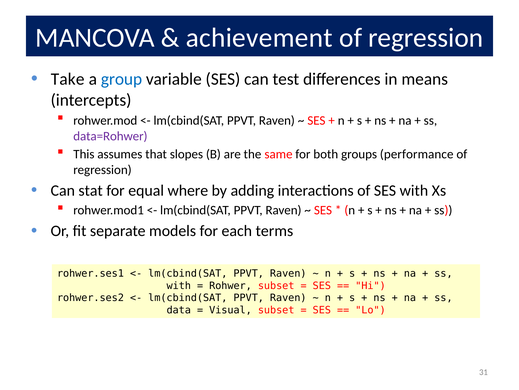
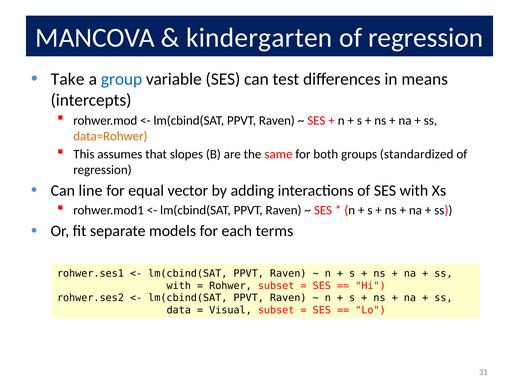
achievement: achievement -> kindergarten
data=Rohwer colour: purple -> orange
performance: performance -> standardized
stat: stat -> line
where: where -> vector
